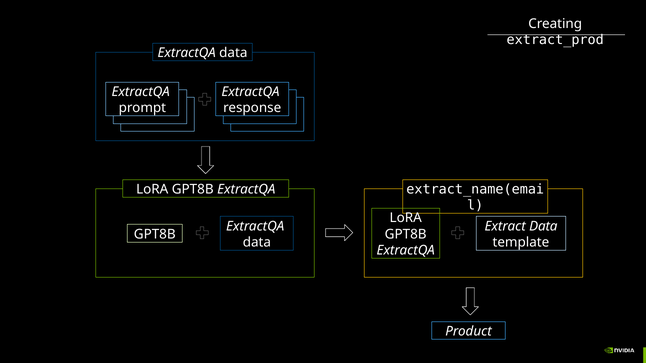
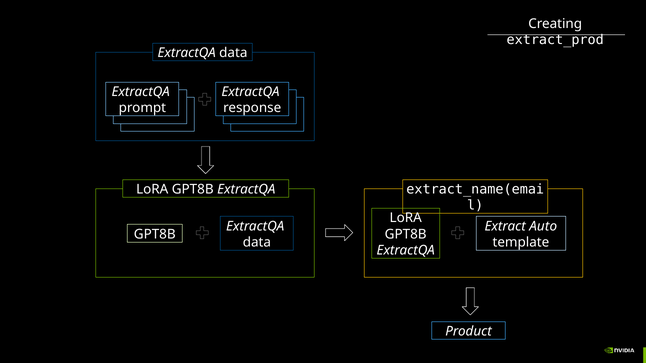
Extract Data: Data -> Auto
